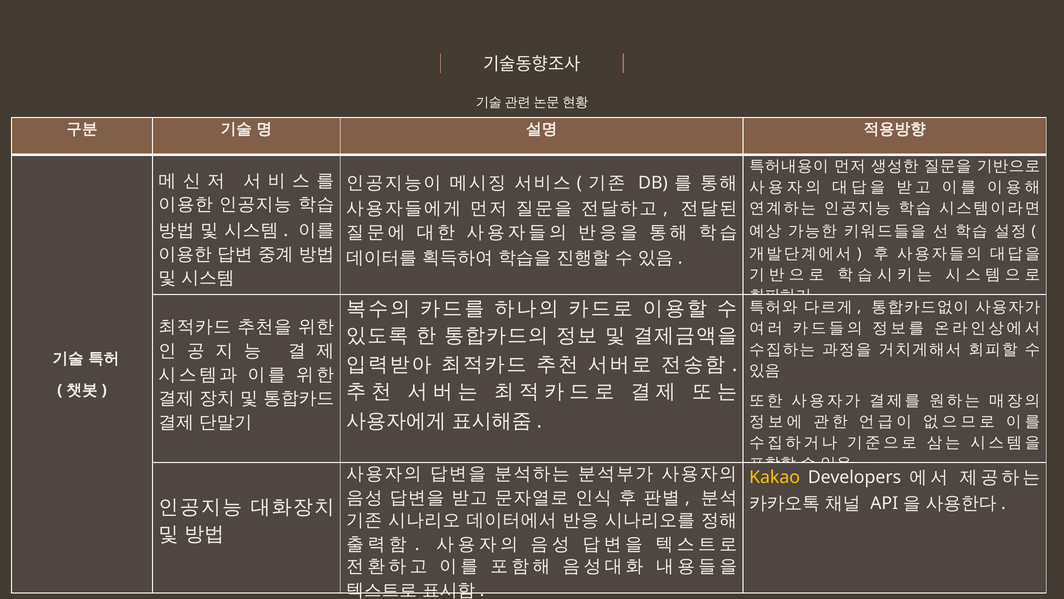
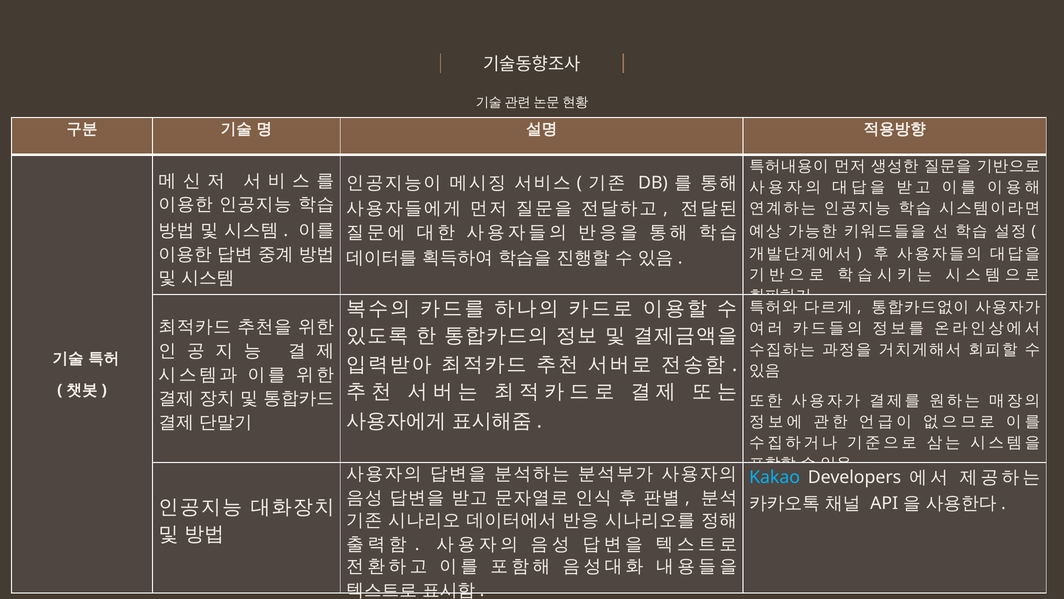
Kakao colour: yellow -> light blue
